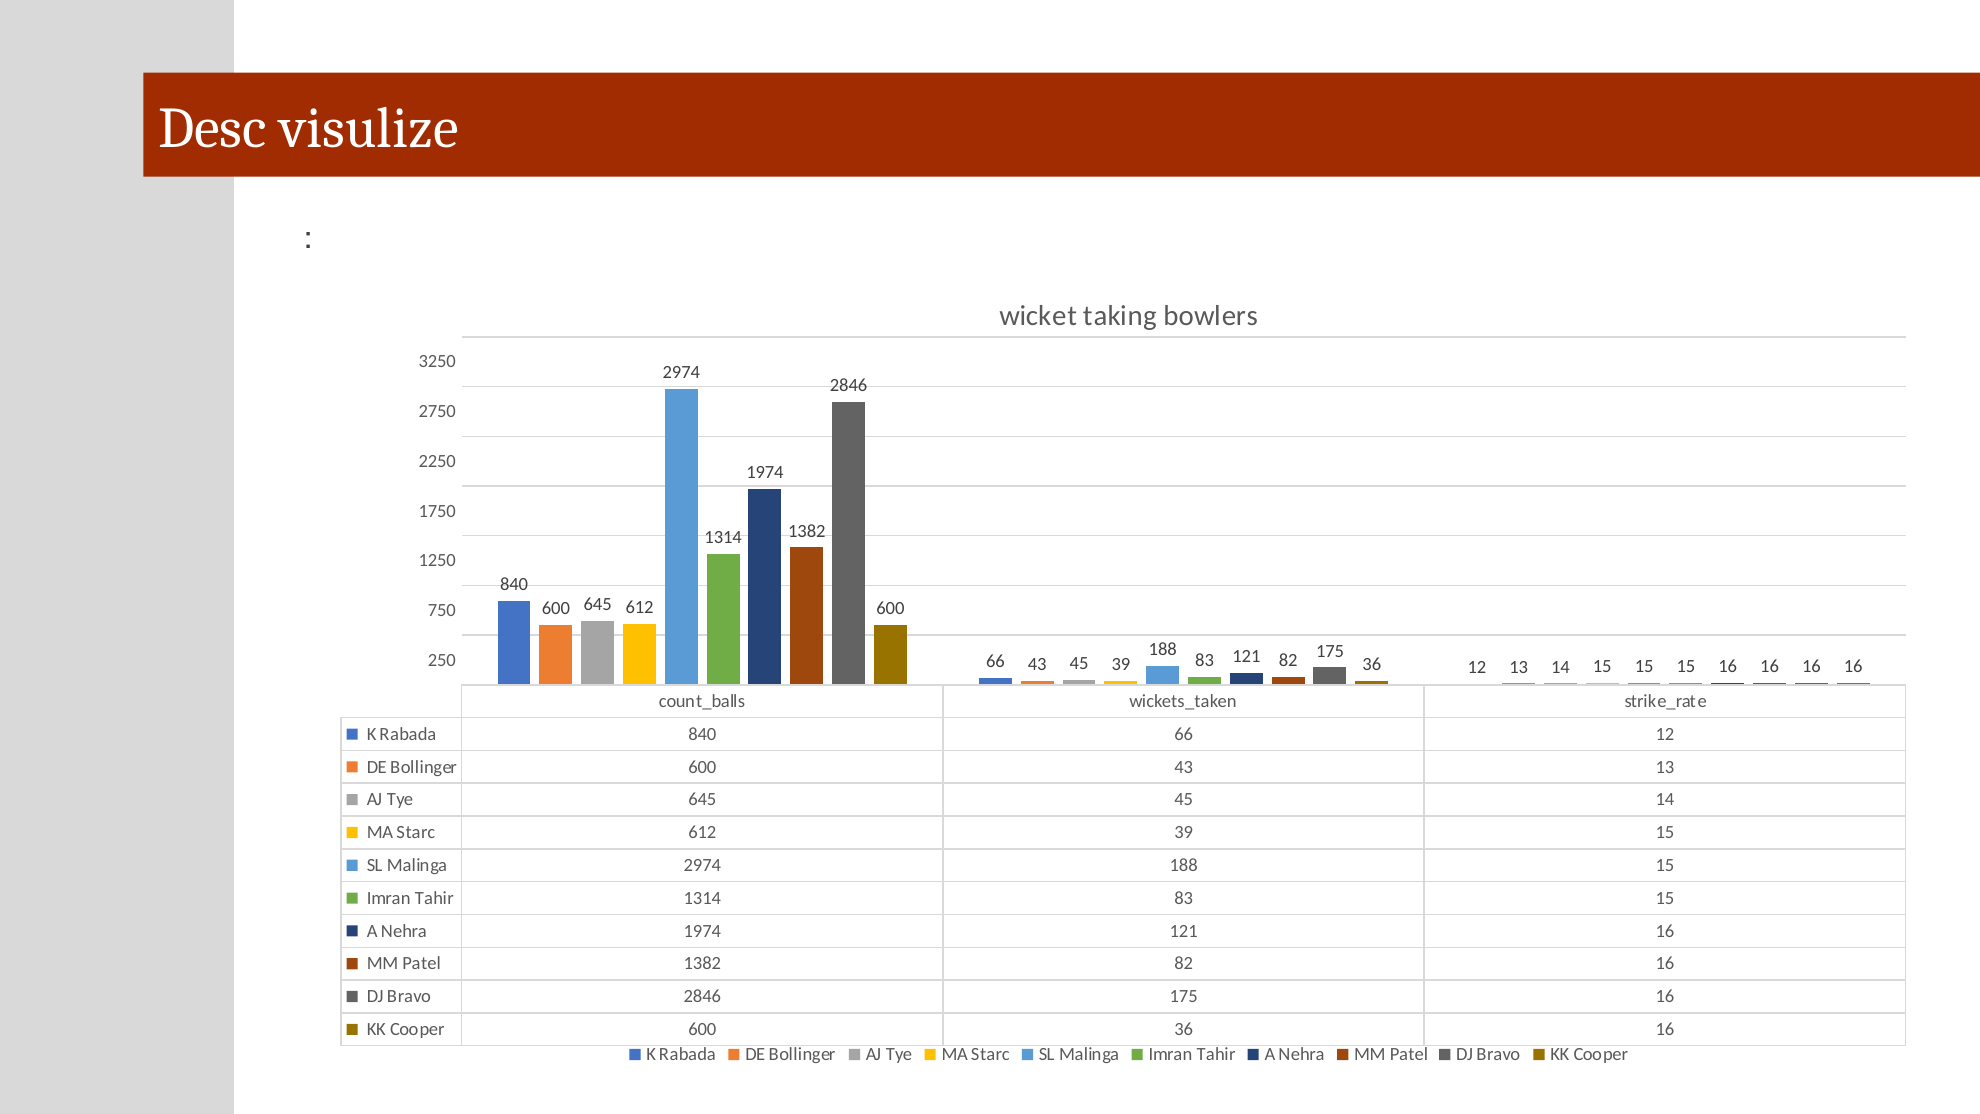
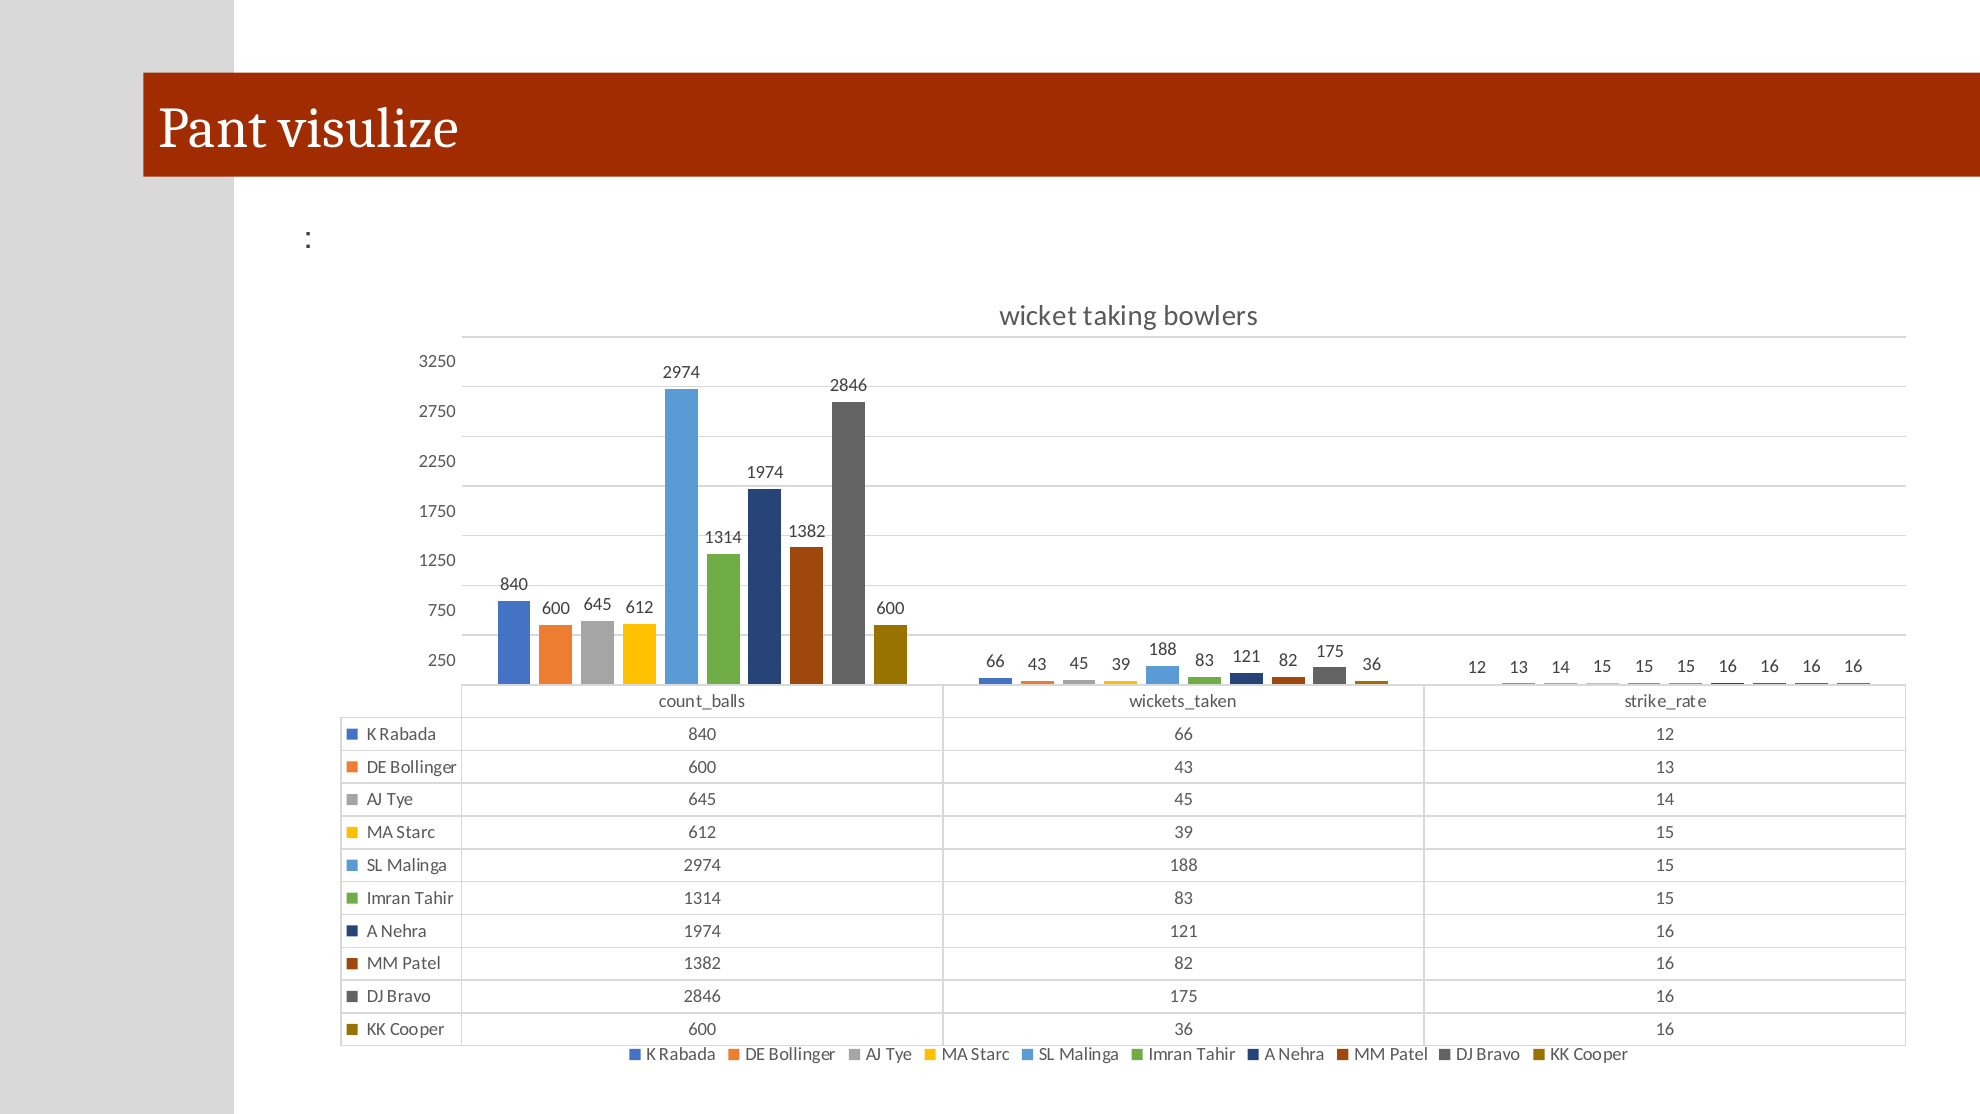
Desc: Desc -> Pant
